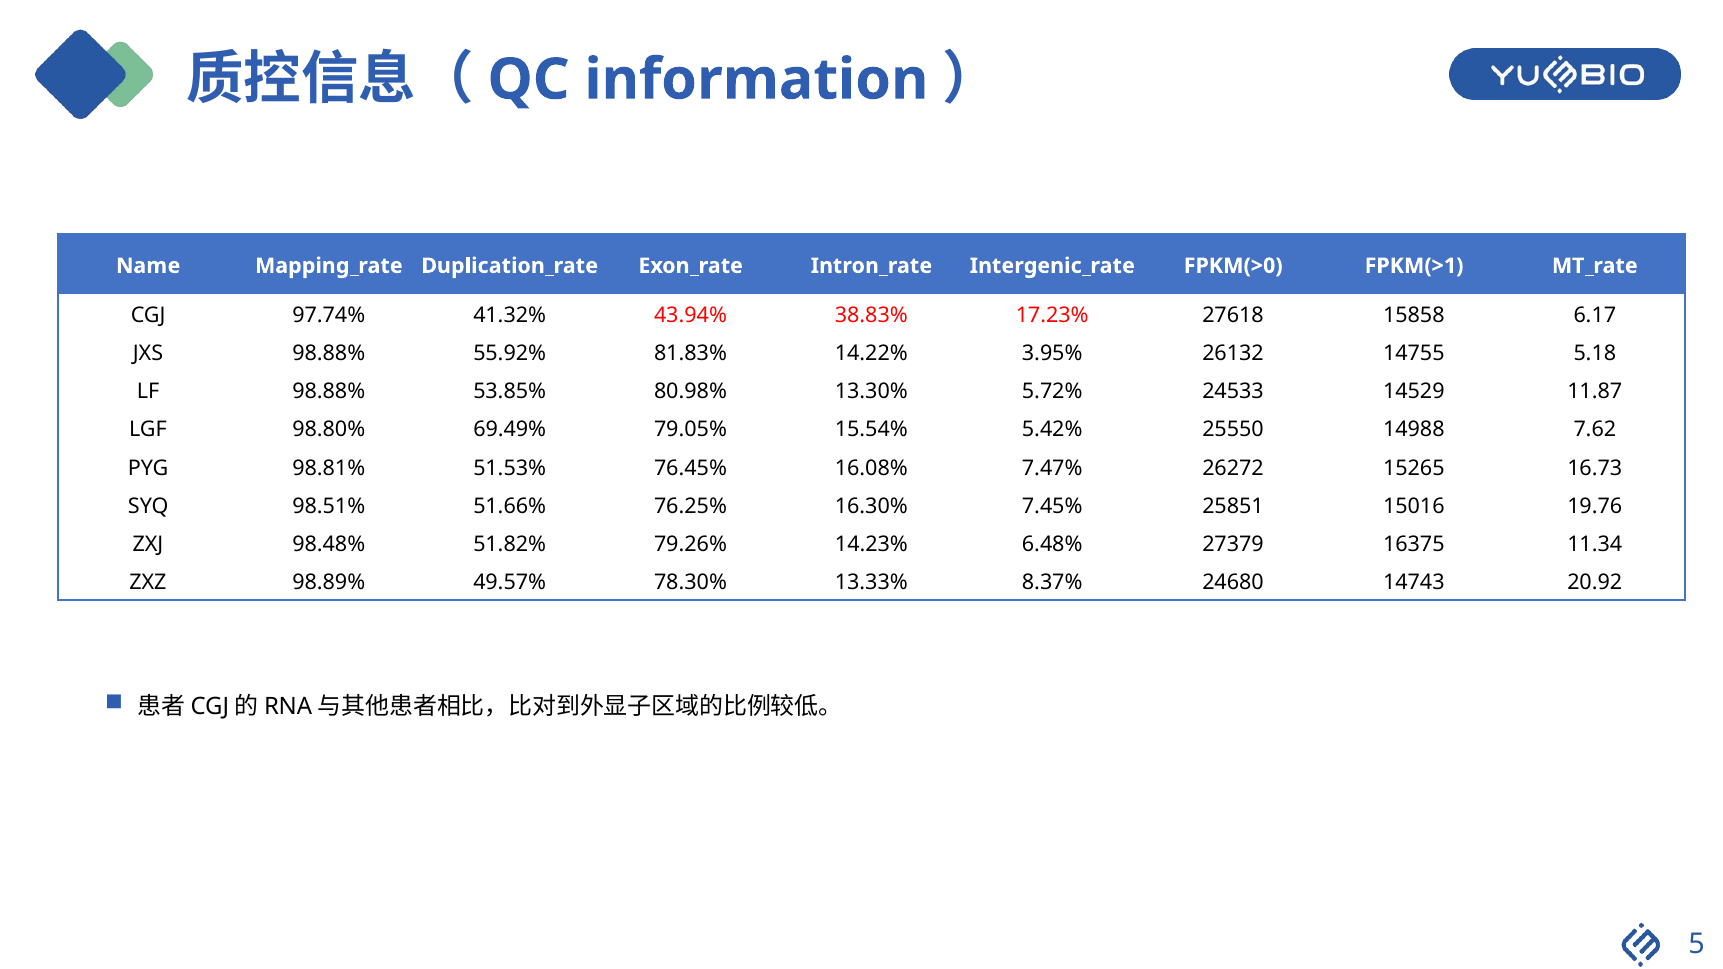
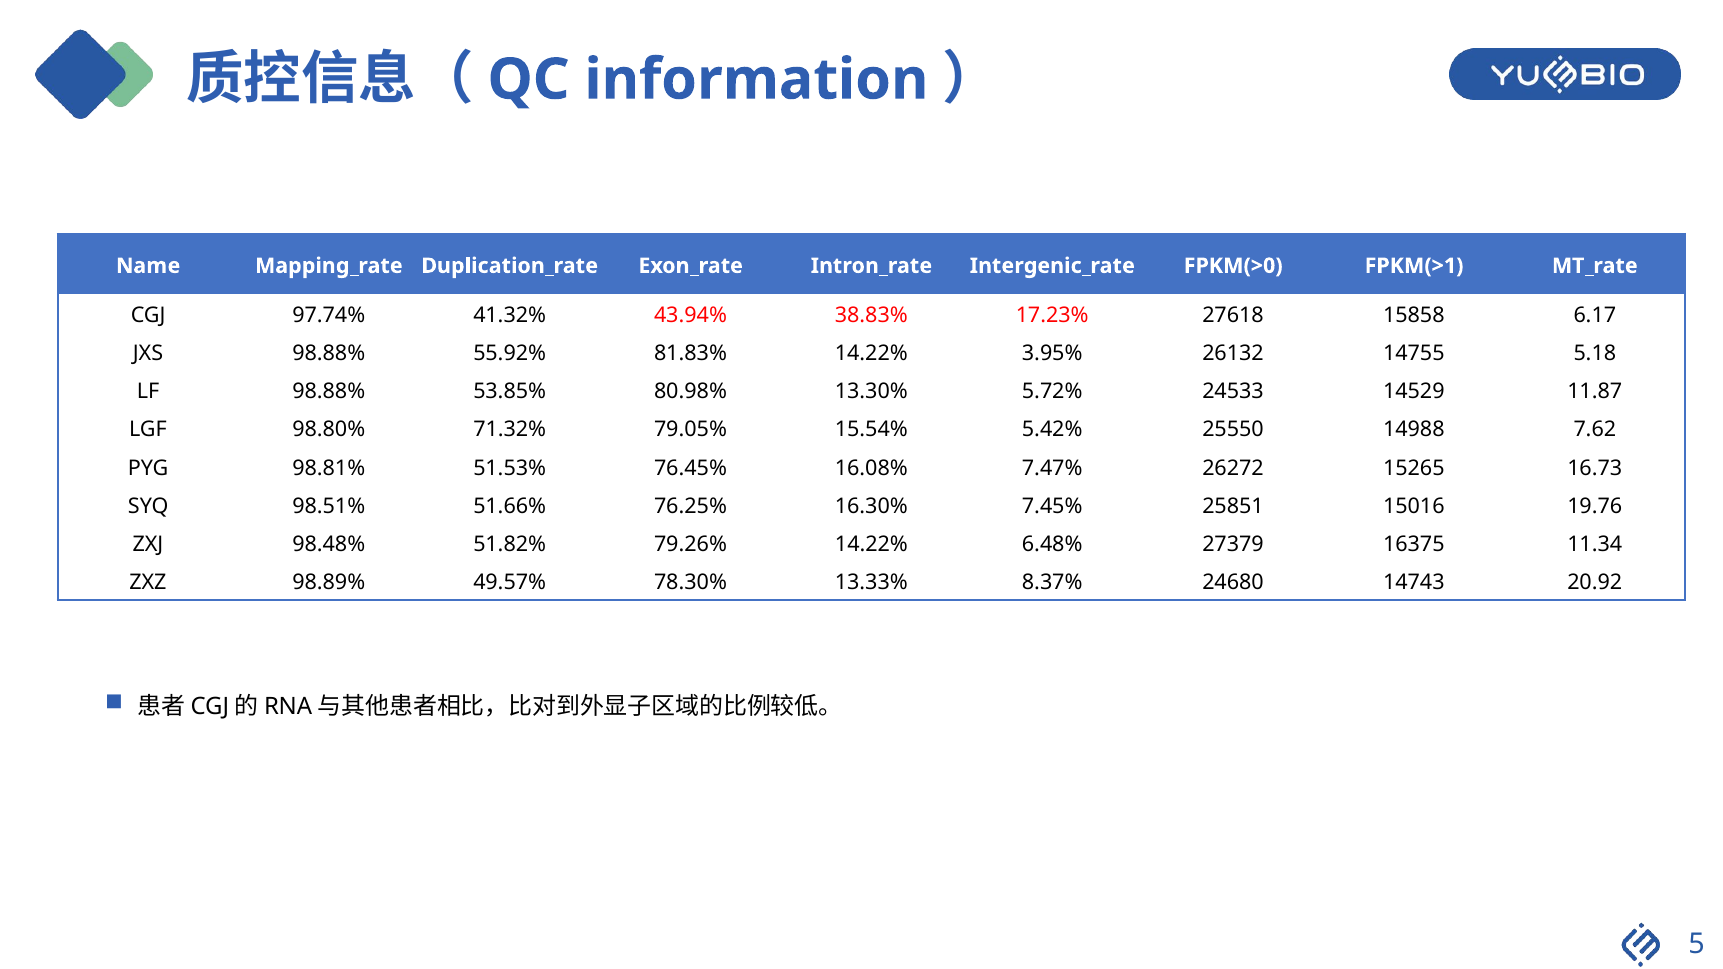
69.49%: 69.49% -> 71.32%
79.26% 14.23%: 14.23% -> 14.22%
